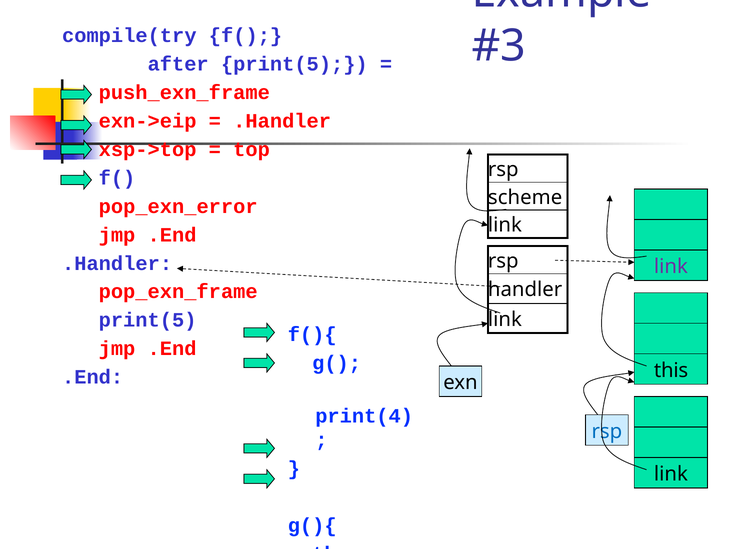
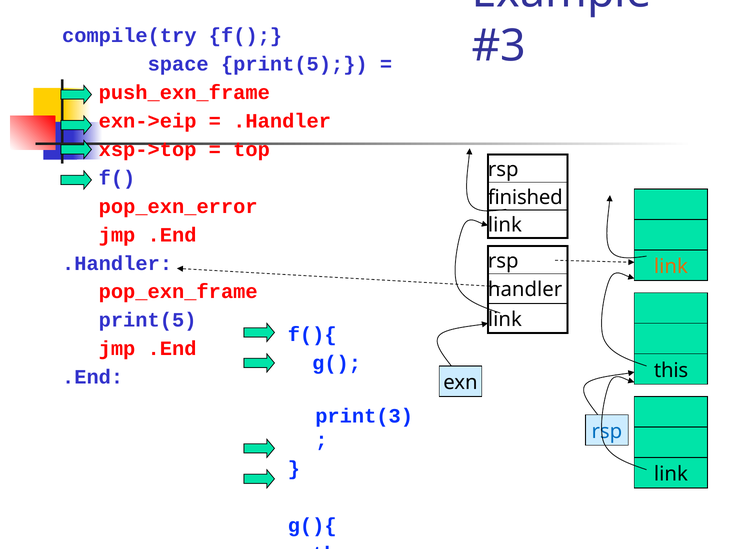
after: after -> space
scheme: scheme -> finished
link at (671, 267) colour: purple -> orange
print(4: print(4 -> print(3
